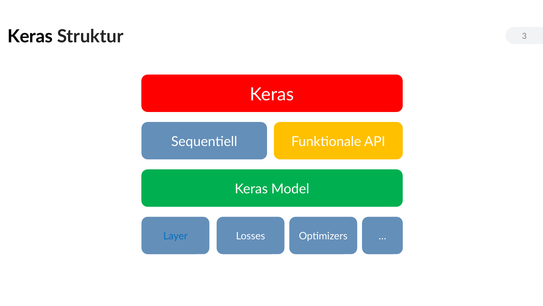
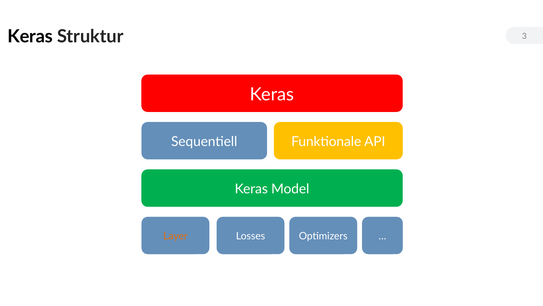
Layer colour: blue -> orange
